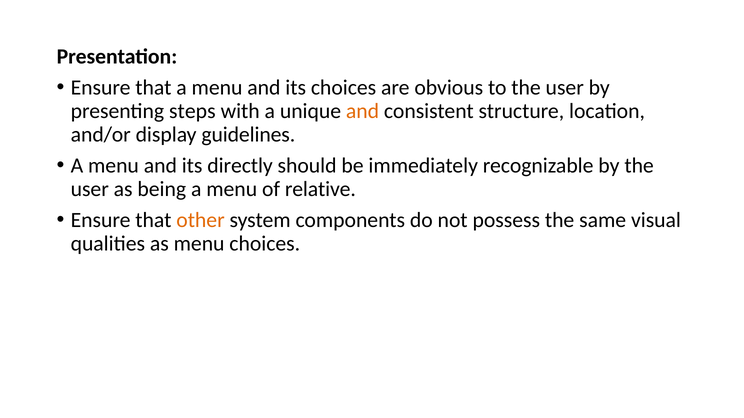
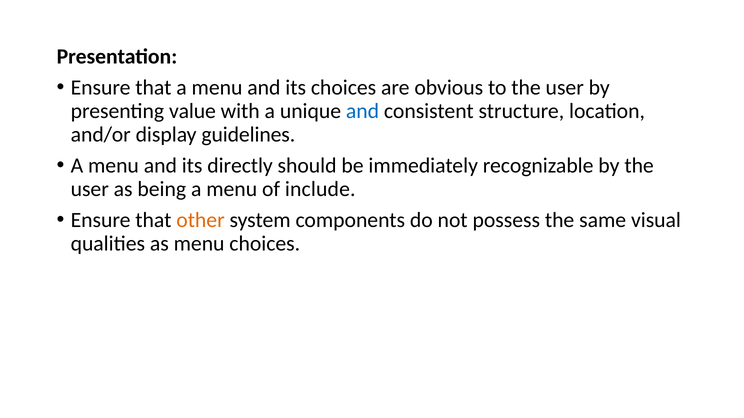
steps: steps -> value
and at (363, 111) colour: orange -> blue
relative: relative -> include
